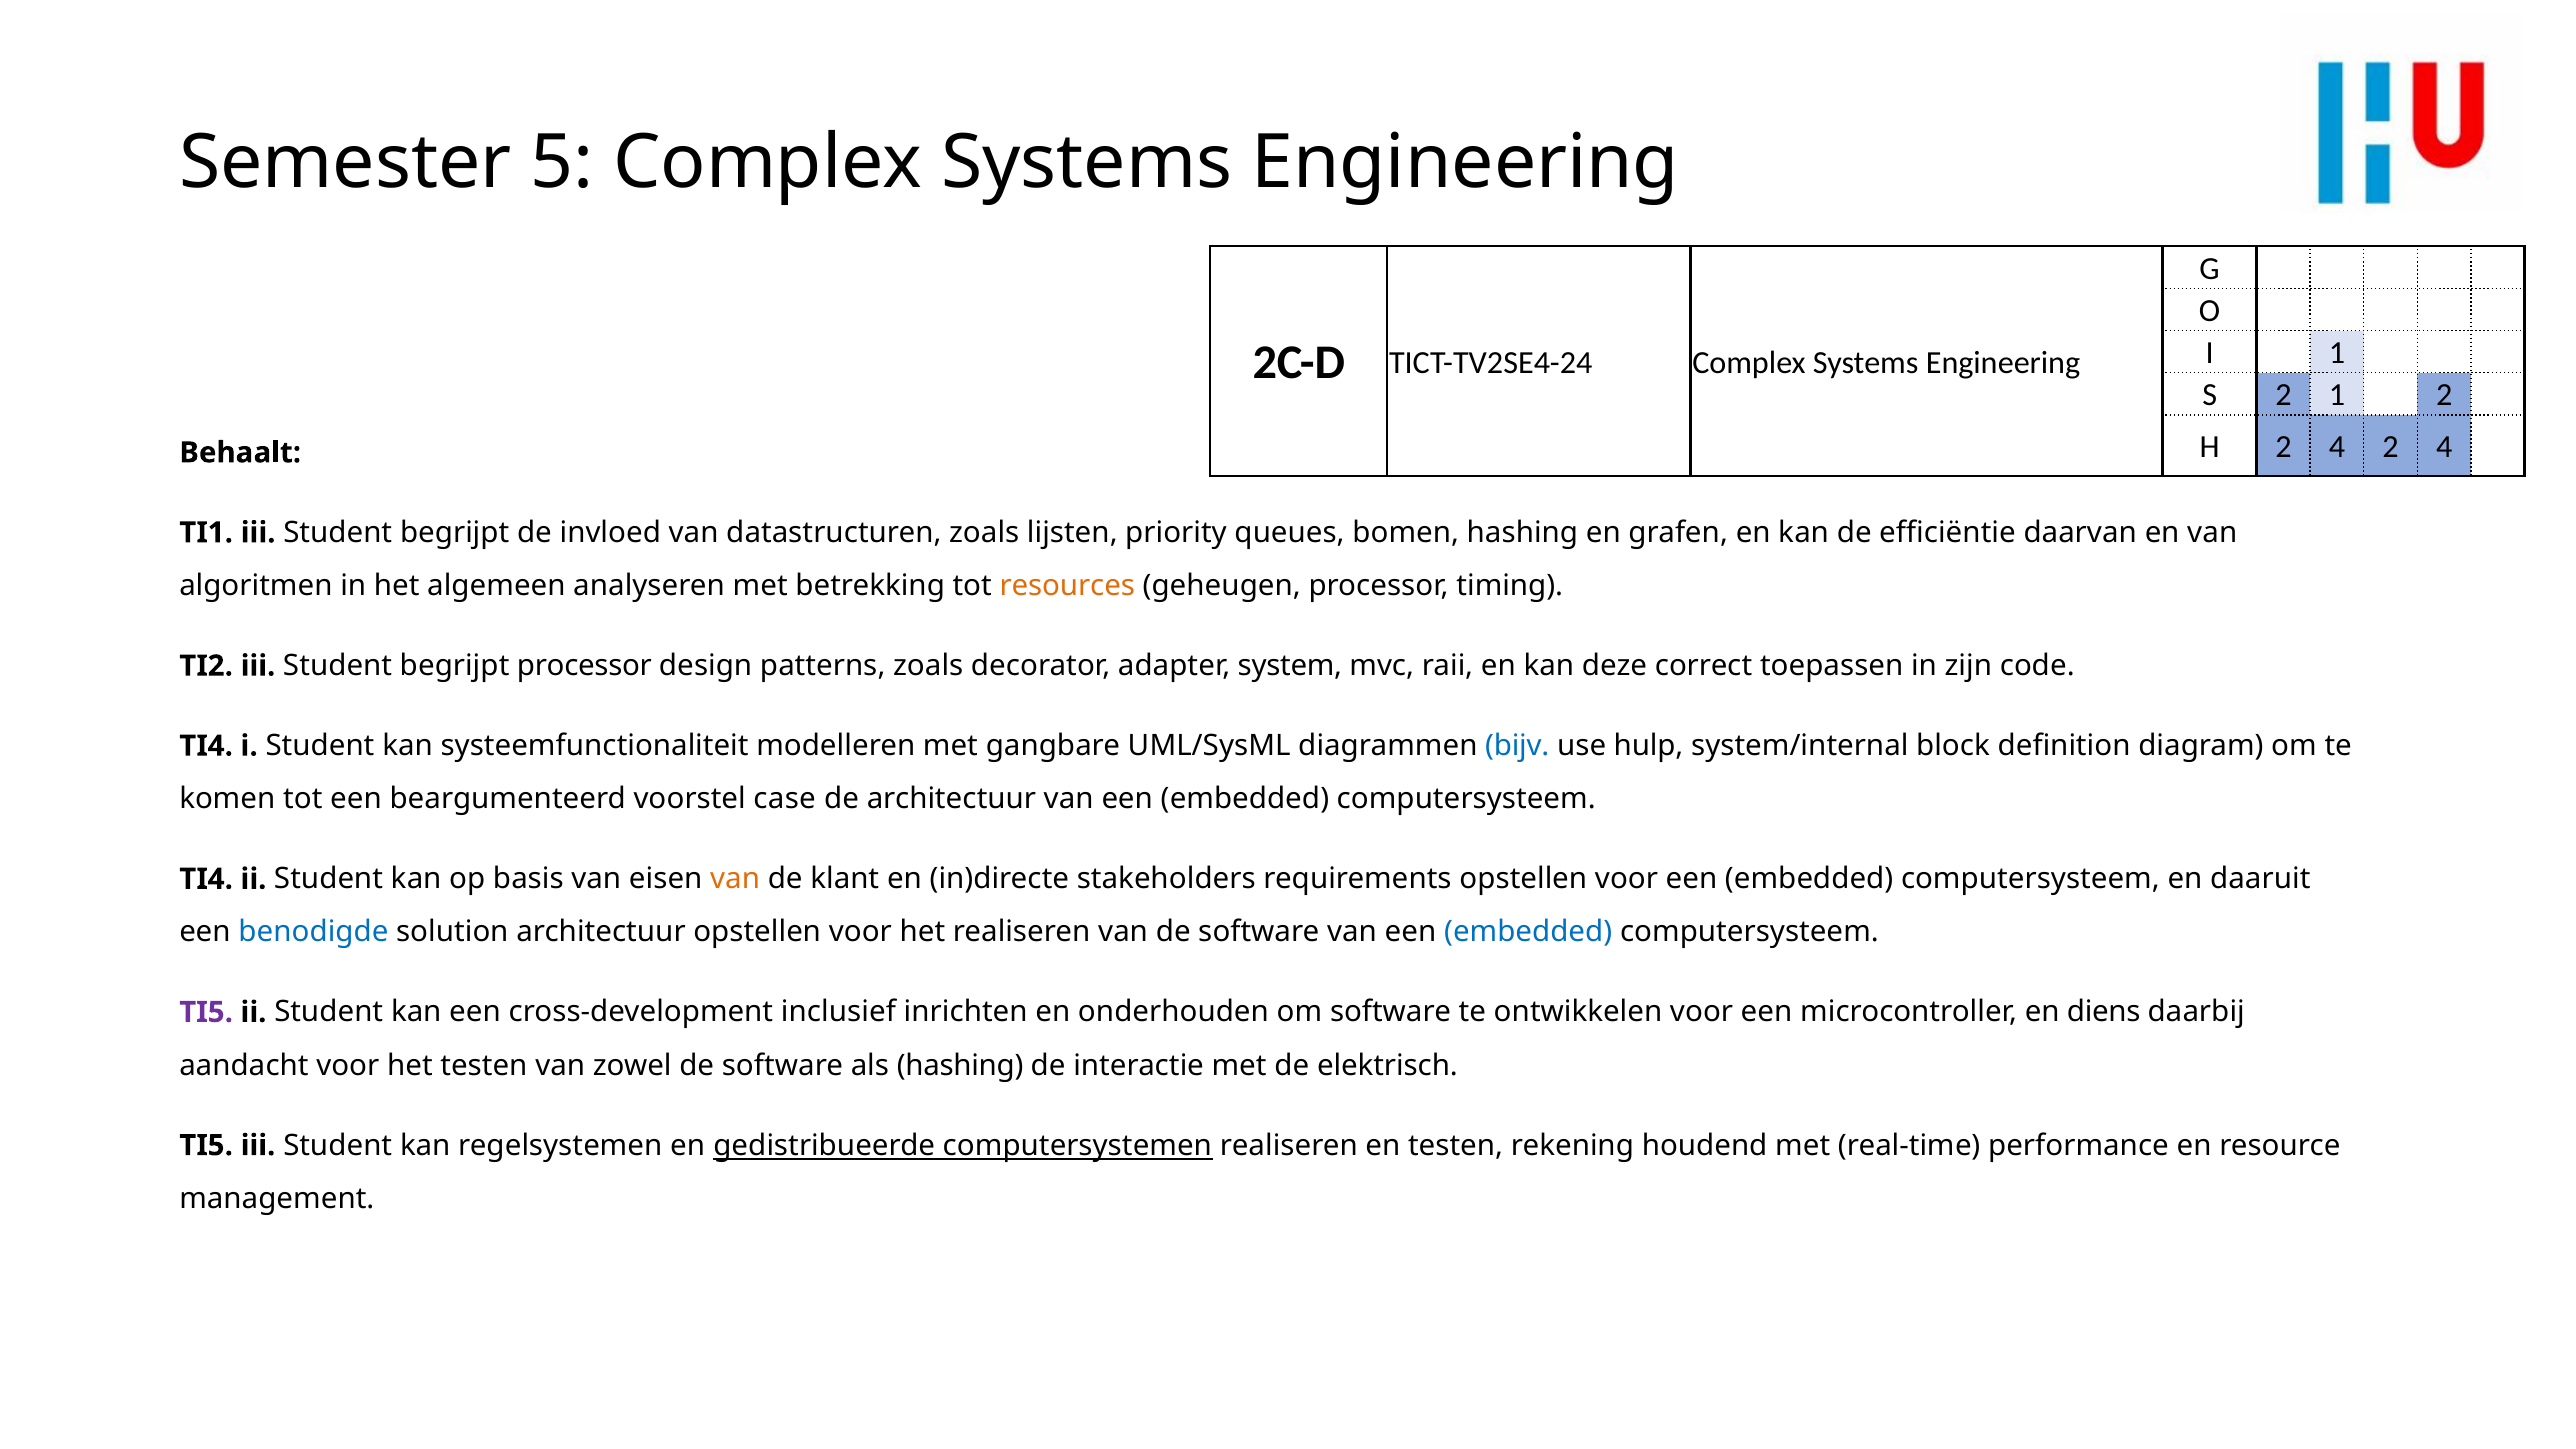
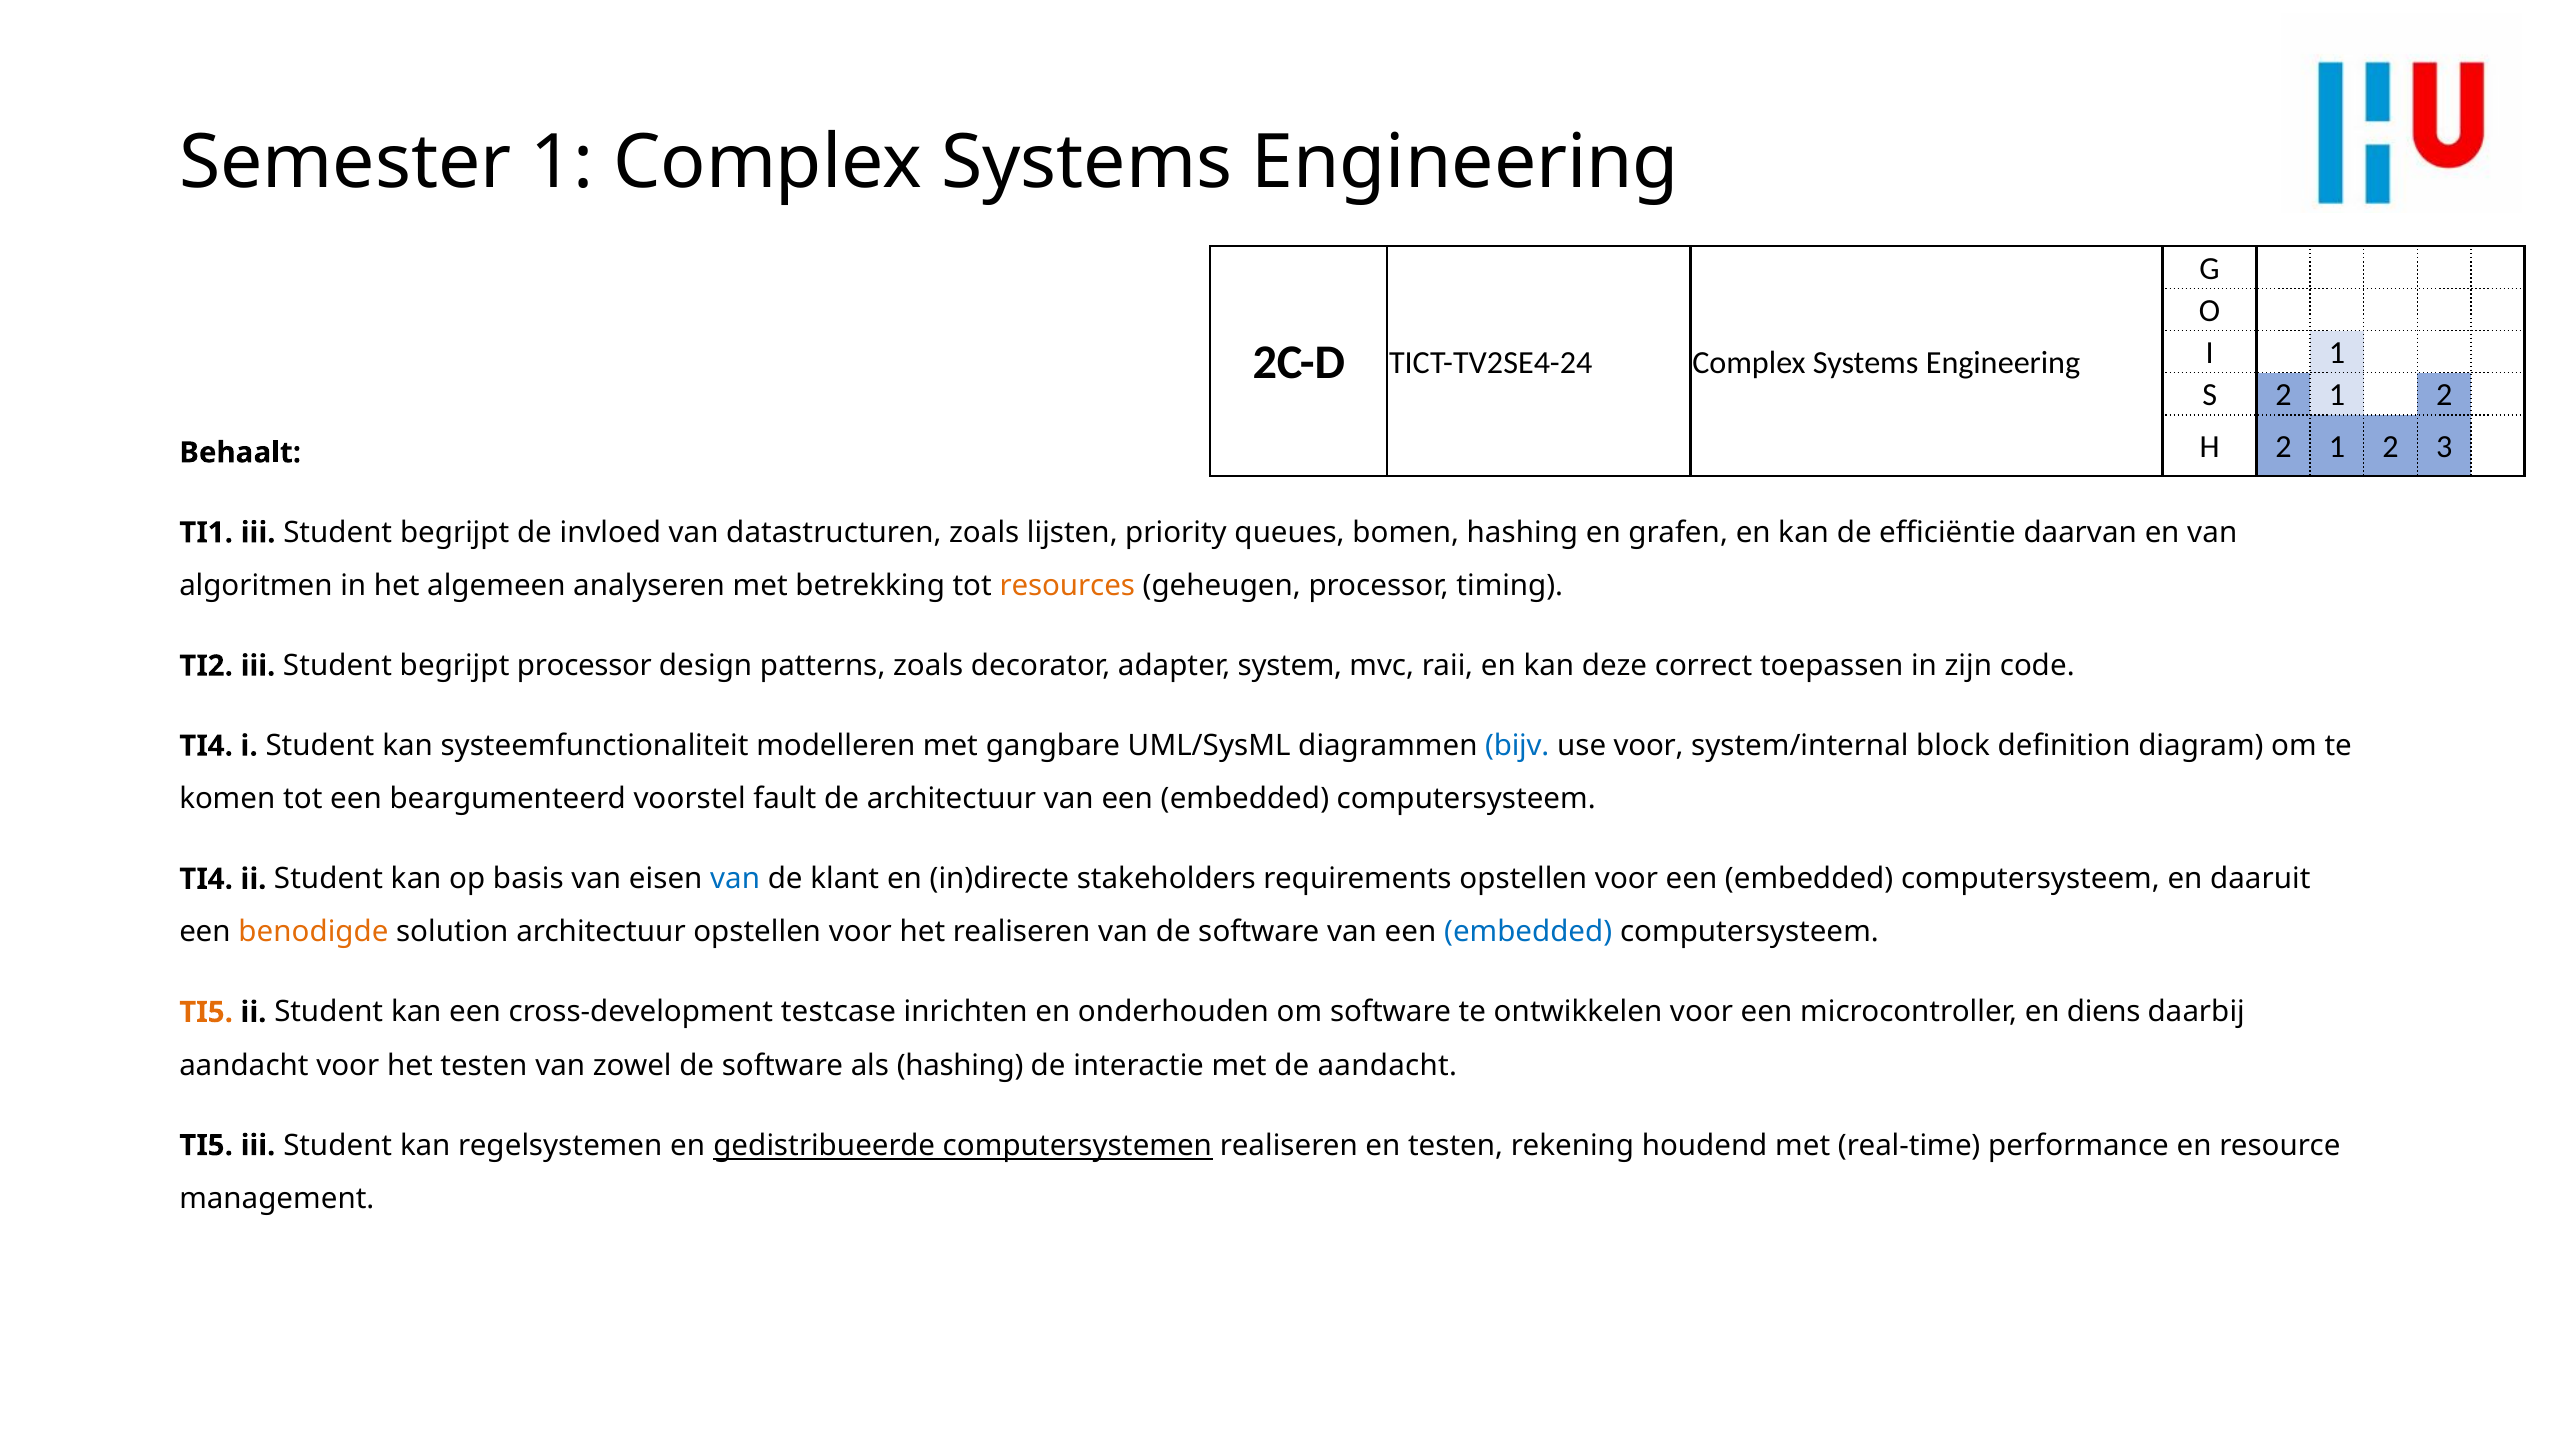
Semester 5: 5 -> 1
H 2 4: 4 -> 1
4 at (2444, 447): 4 -> 3
use hulp: hulp -> voor
case: case -> fault
van at (735, 879) colour: orange -> blue
benodigde colour: blue -> orange
TI5 at (206, 1012) colour: purple -> orange
inclusief: inclusief -> testcase
de elektrisch: elektrisch -> aandacht
